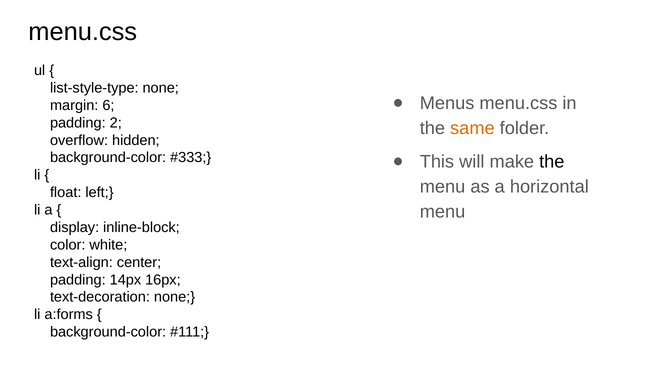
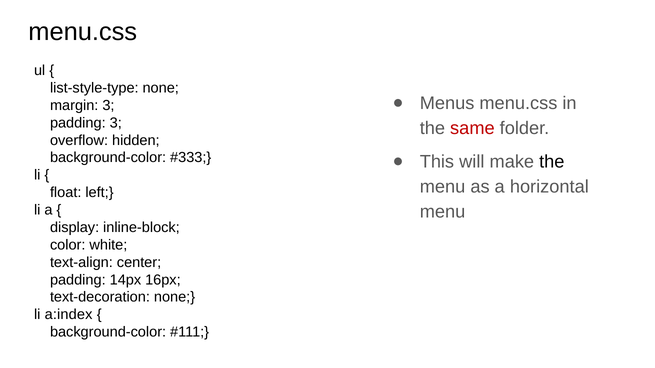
margin 6: 6 -> 3
padding 2: 2 -> 3
same colour: orange -> red
a:forms: a:forms -> a:index
